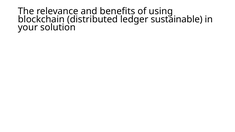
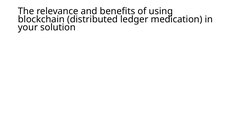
sustainable: sustainable -> medication
